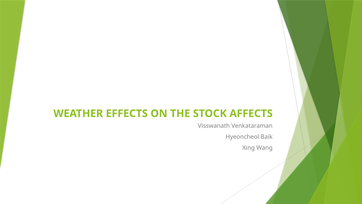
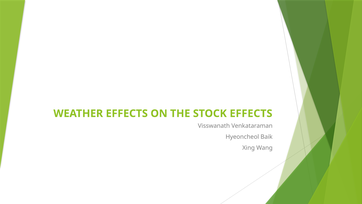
STOCK AFFECTS: AFFECTS -> EFFECTS
